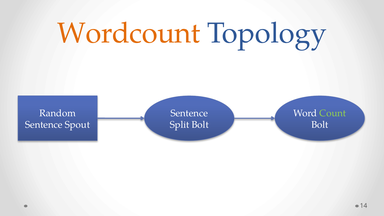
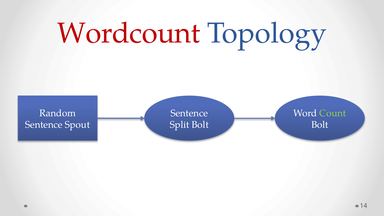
Wordcount colour: orange -> red
